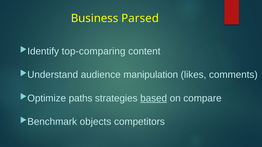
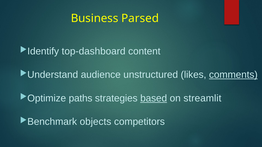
top-comparing: top-comparing -> top-dashboard
manipulation: manipulation -> unstructured
comments underline: none -> present
compare: compare -> streamlit
